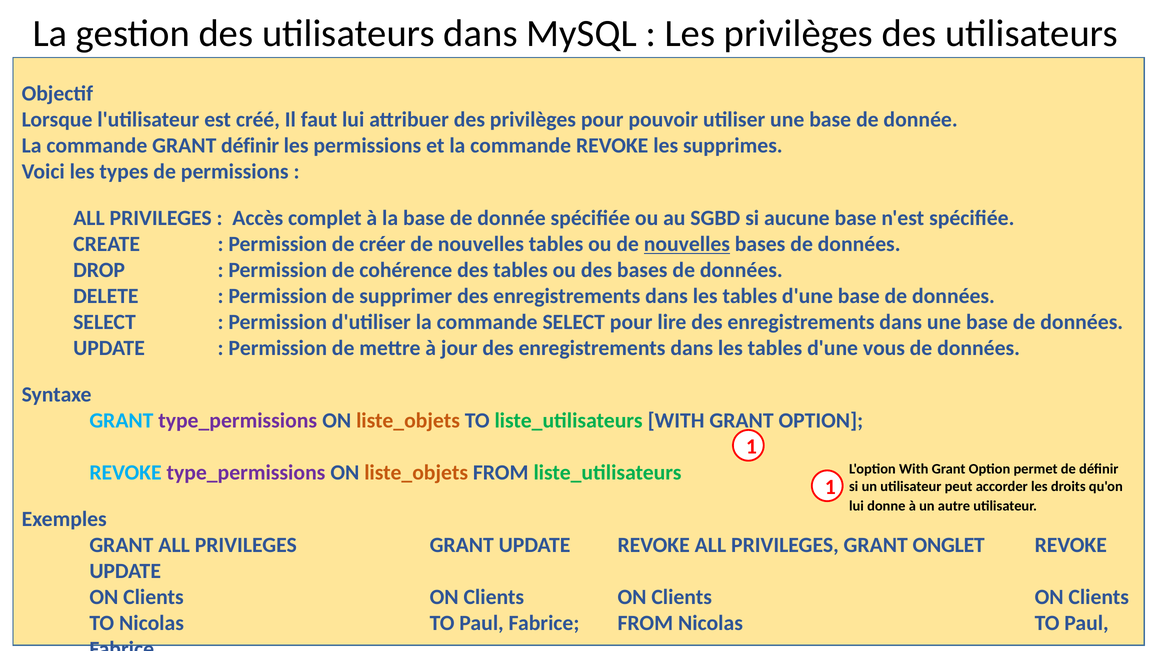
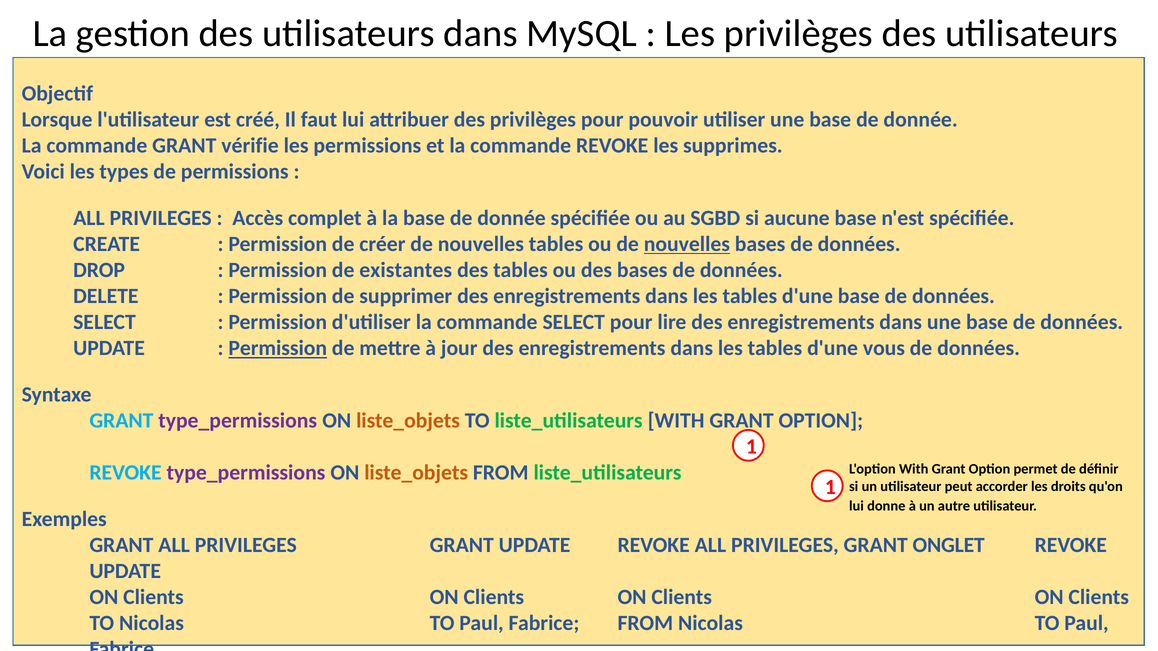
GRANT définir: définir -> vérifie
cohérence: cohérence -> existantes
Permission at (278, 348) underline: none -> present
